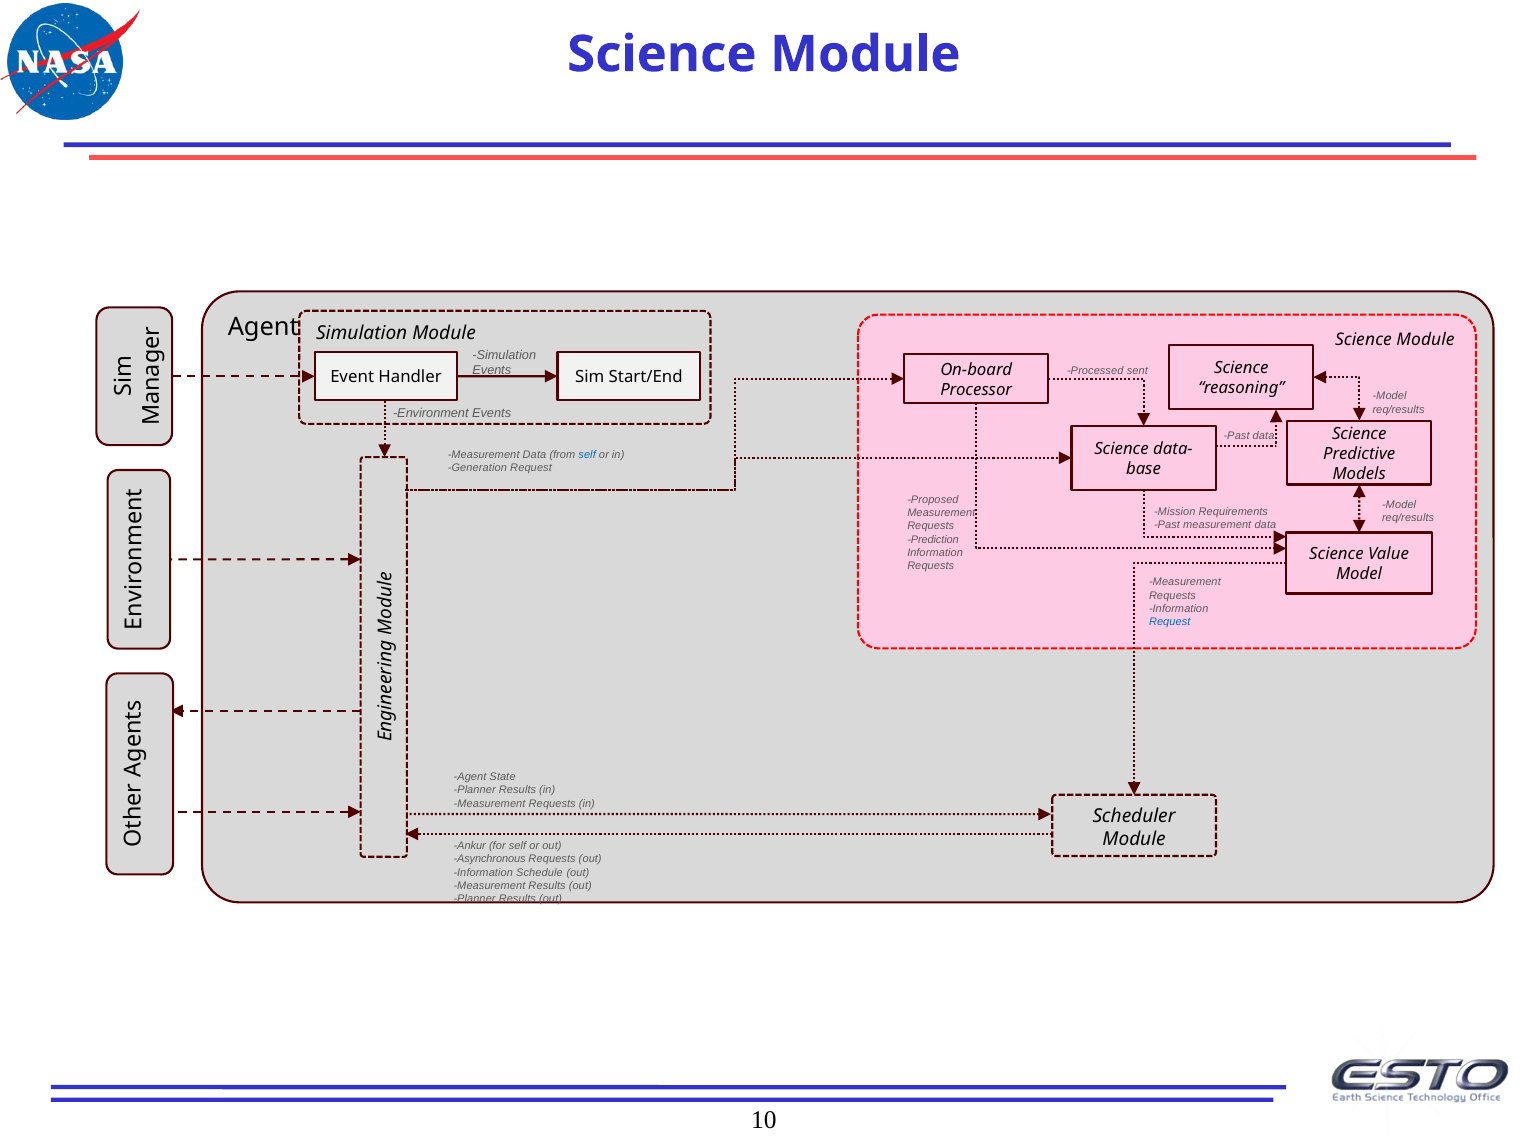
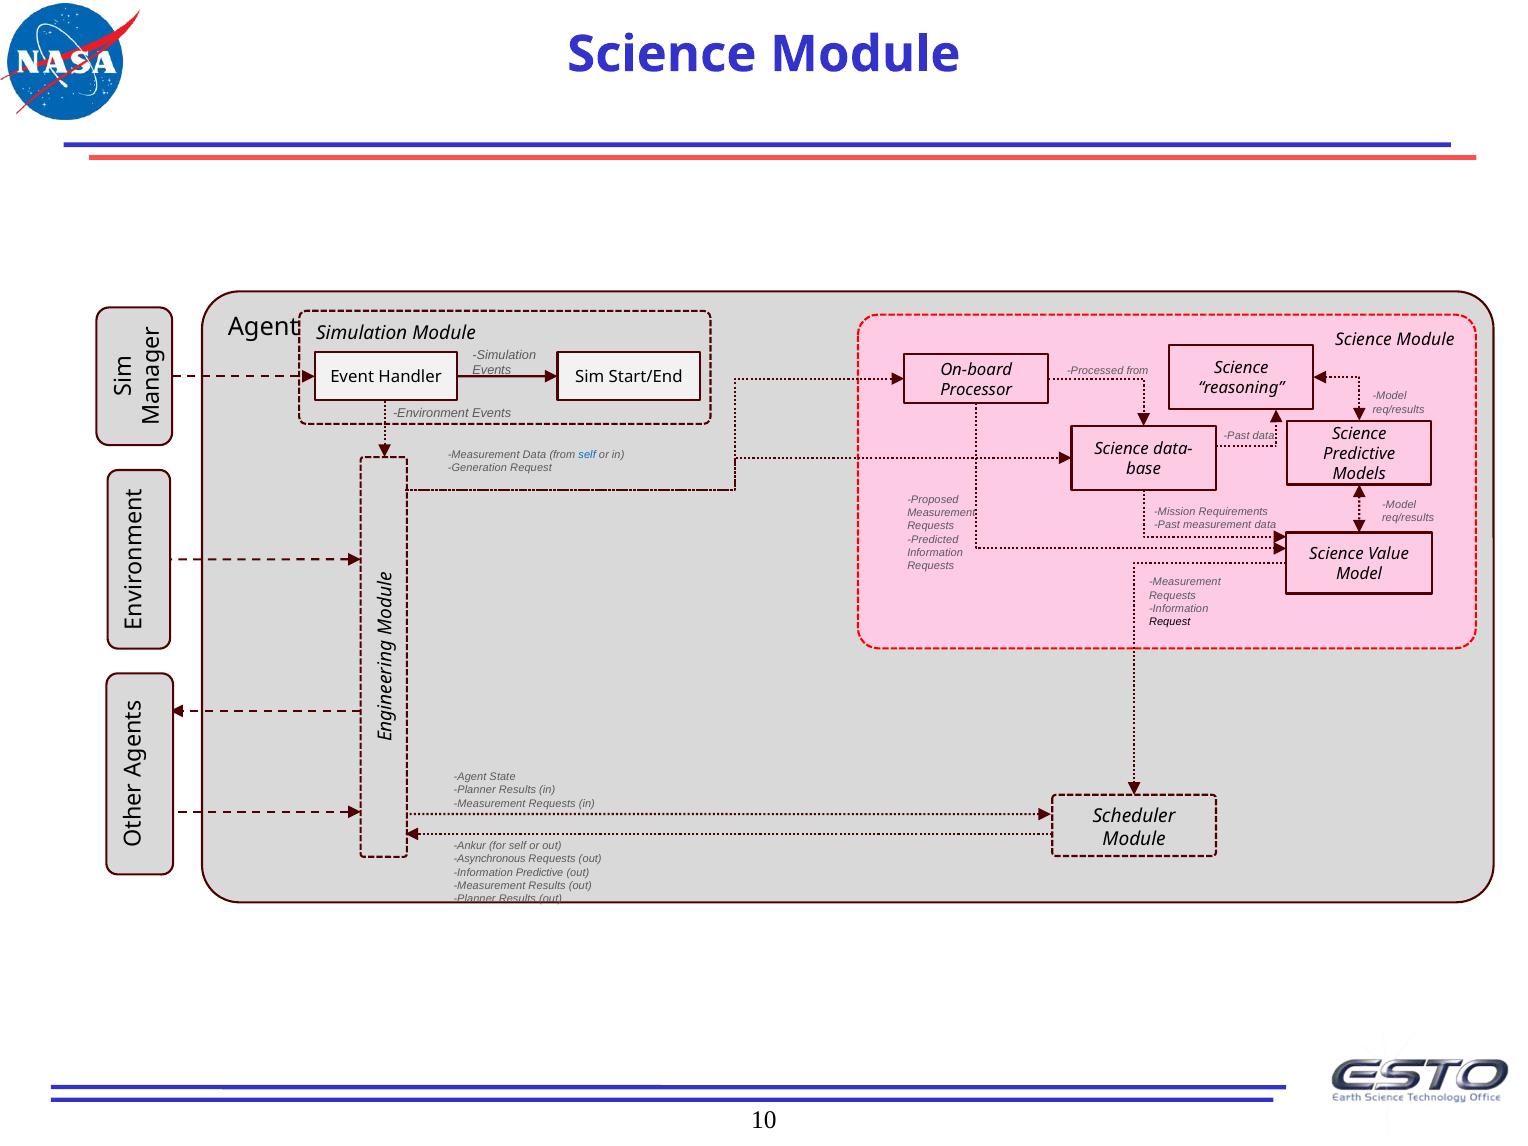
Processed sent: sent -> from
Prediction: Prediction -> Predicted
Request at (1170, 622) colour: blue -> black
Information Schedule: Schedule -> Predictive
